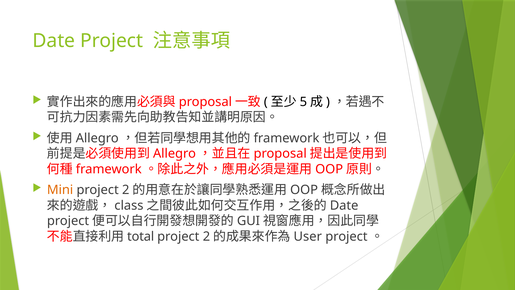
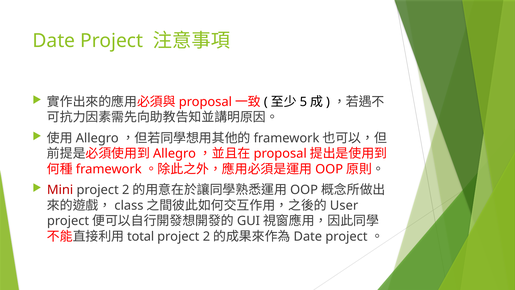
Mini colour: orange -> red
Date at (344, 205): Date -> User
User at (308, 236): User -> Date
